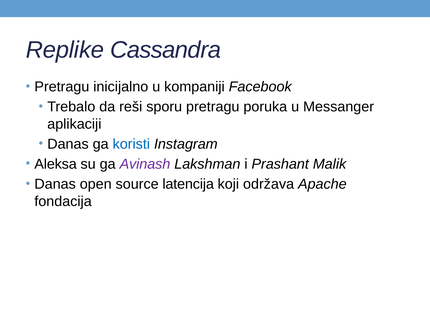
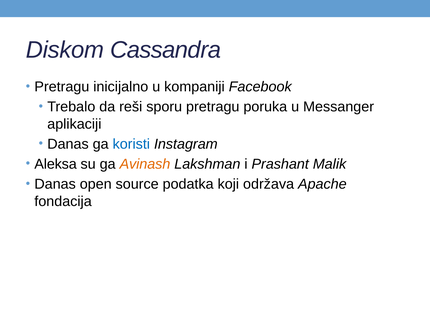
Replike: Replike -> Diskom
Avinash colour: purple -> orange
latencija: latencija -> podatka
